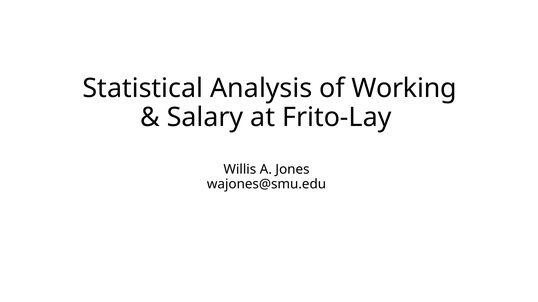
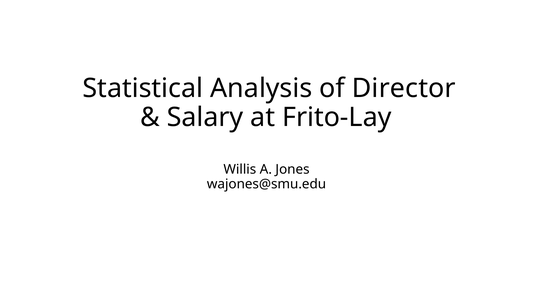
Working: Working -> Director
